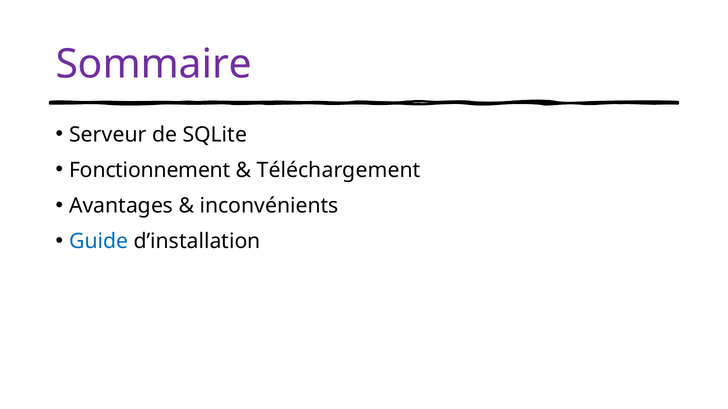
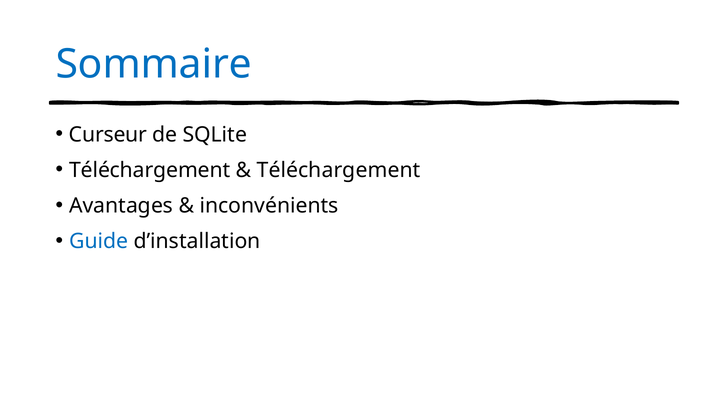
Sommaire colour: purple -> blue
Serveur: Serveur -> Curseur
Fonctionnement at (150, 170): Fonctionnement -> Téléchargement
